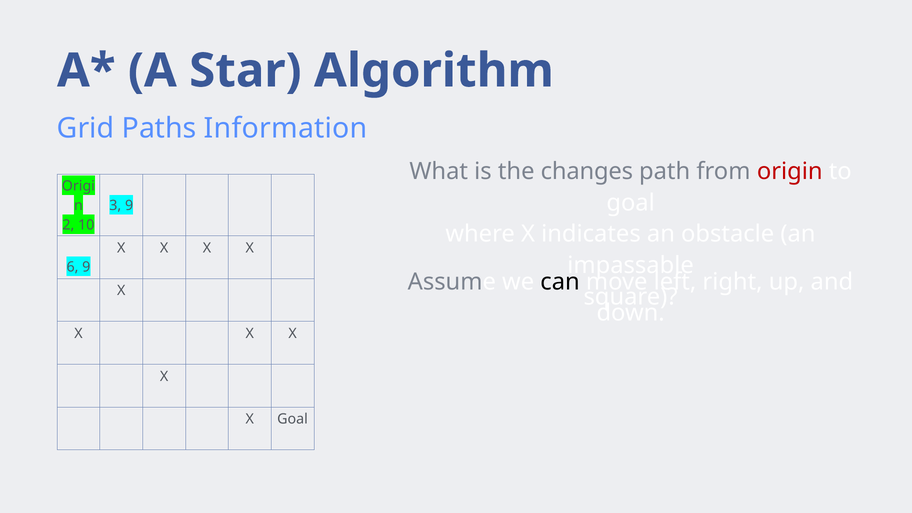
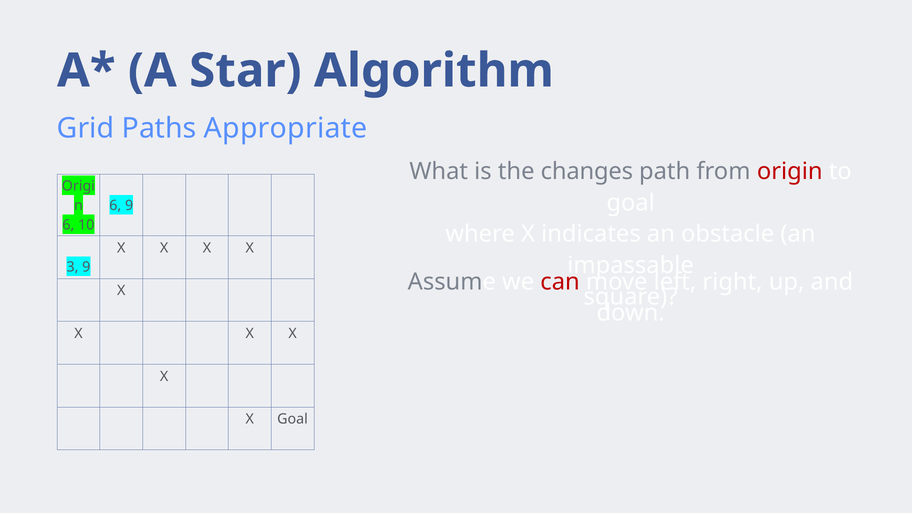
Information: Information -> Appropriate
3 at (115, 206): 3 -> 6
2 at (68, 225): 2 -> 6
6: 6 -> 3
can colour: black -> red
